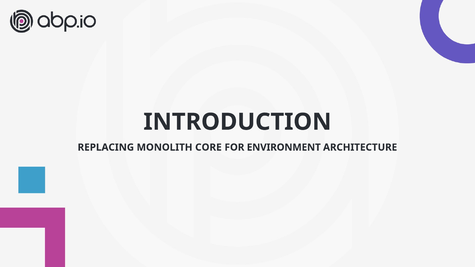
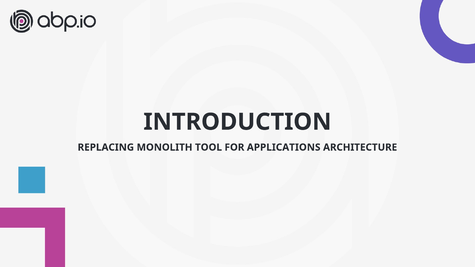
CORE: CORE -> TOOL
ENVIRONMENT: ENVIRONMENT -> APPLICATIONS
